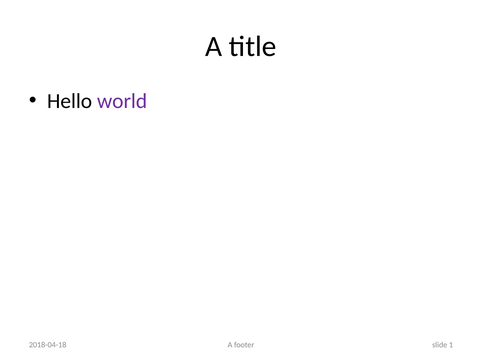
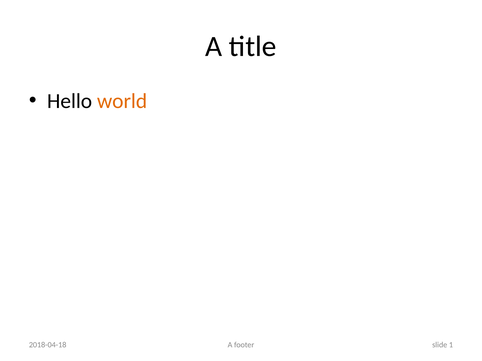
world colour: purple -> orange
